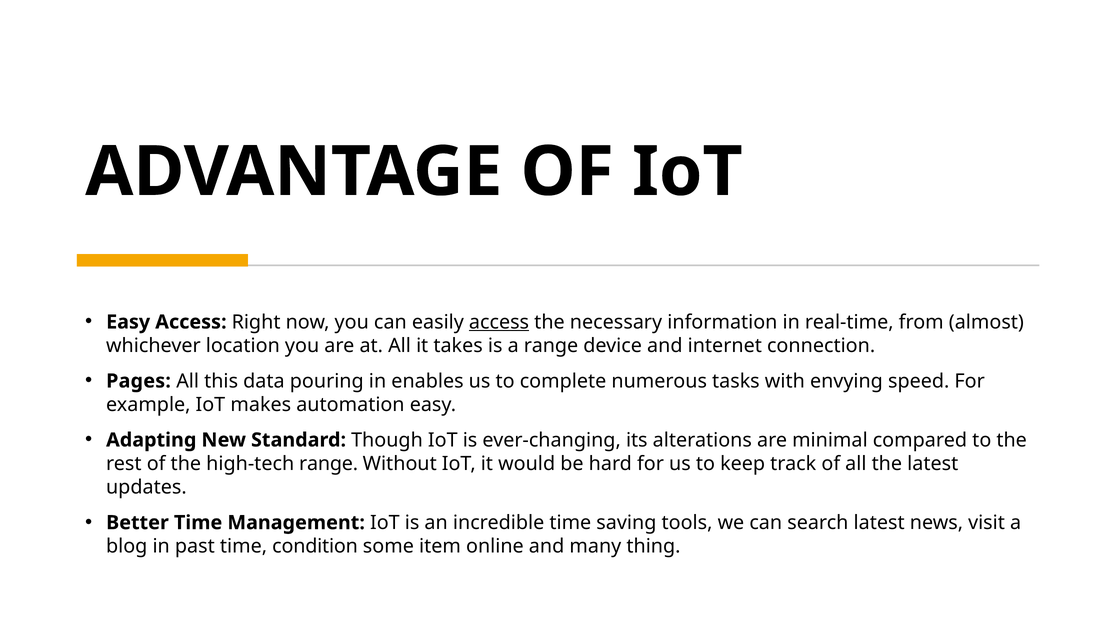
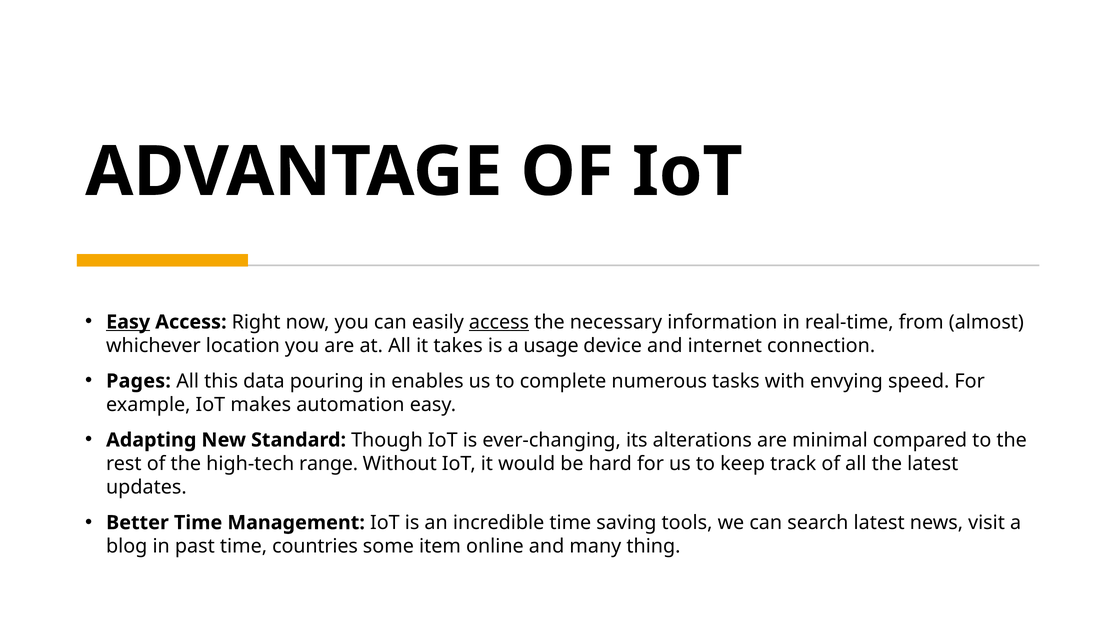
Easy at (128, 322) underline: none -> present
a range: range -> usage
condition: condition -> countries
